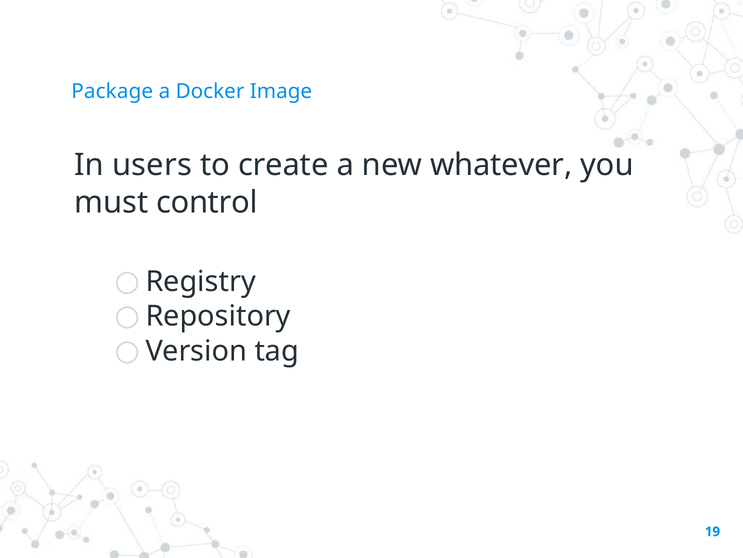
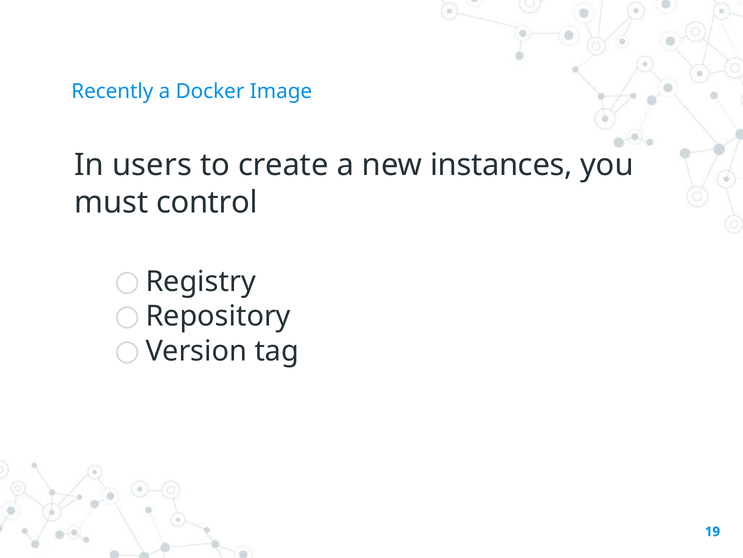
Package: Package -> Recently
whatever: whatever -> instances
